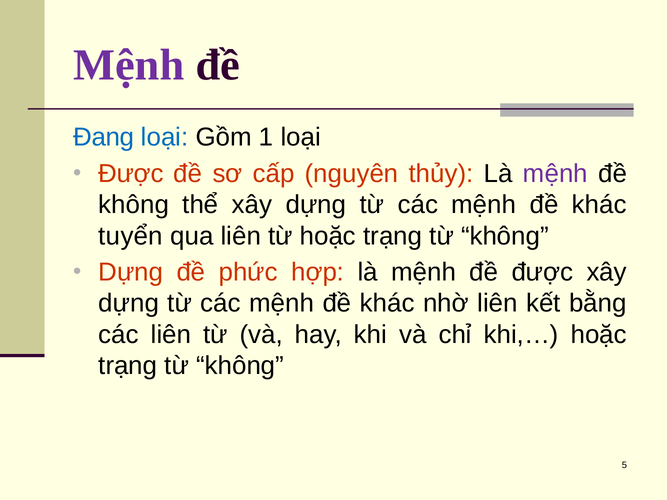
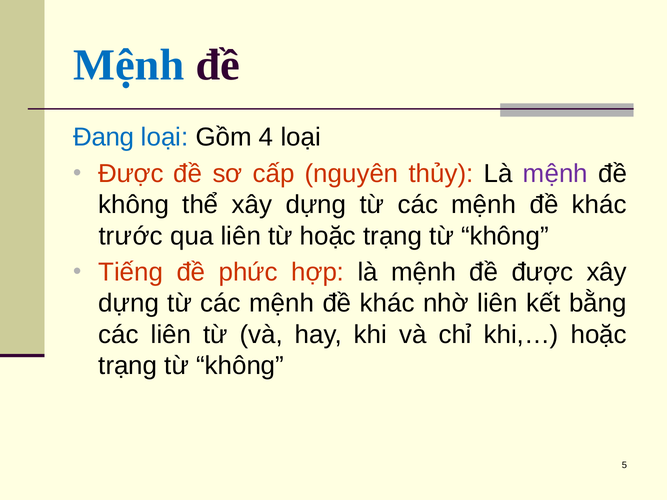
Mệnh at (129, 65) colour: purple -> blue
1: 1 -> 4
tuyển: tuyển -> trước
Dựng at (131, 272): Dựng -> Tiếng
